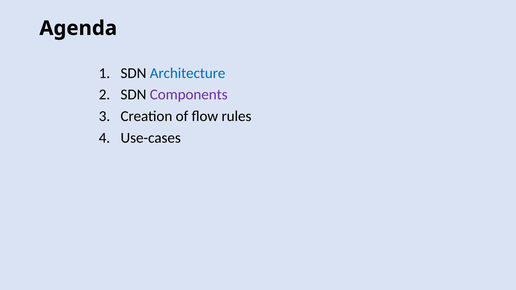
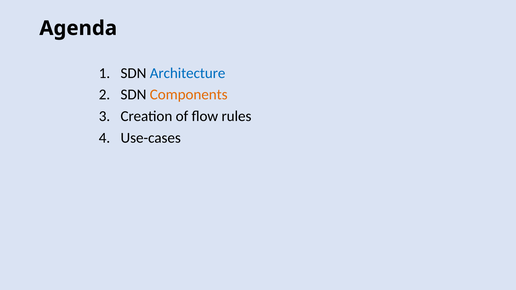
Components colour: purple -> orange
